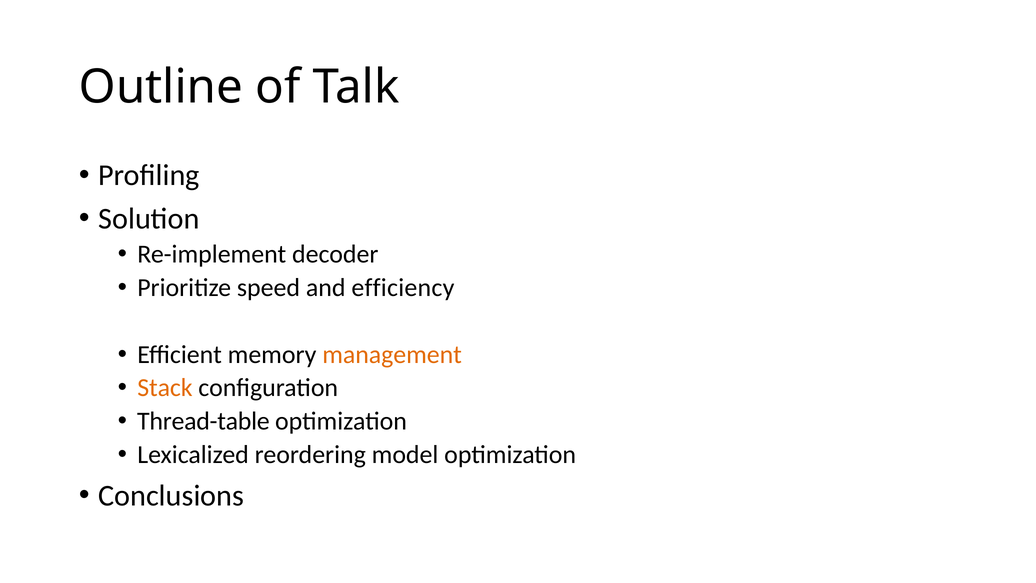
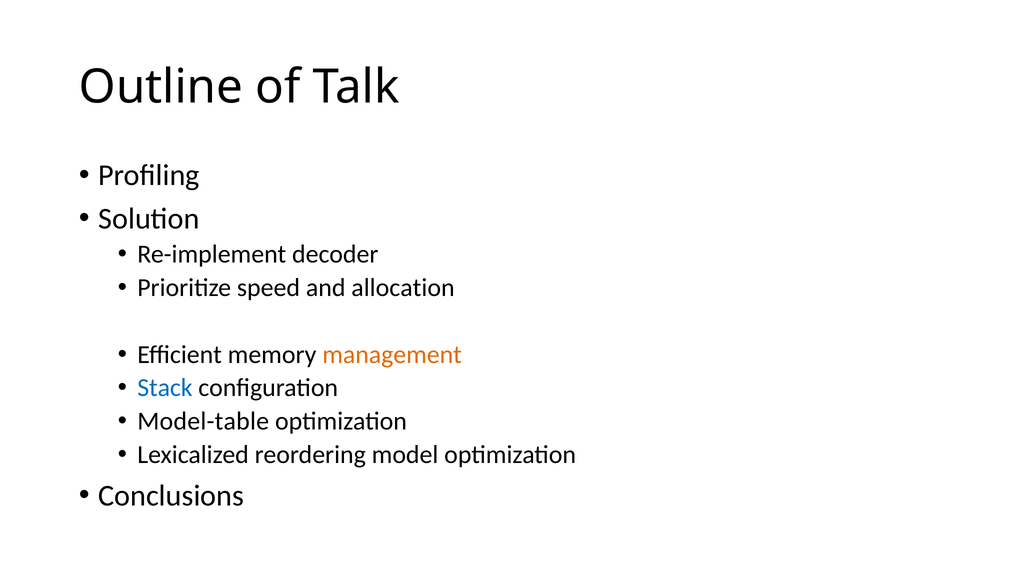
efficiency: efficiency -> allocation
Stack colour: orange -> blue
Thread-table: Thread-table -> Model-table
